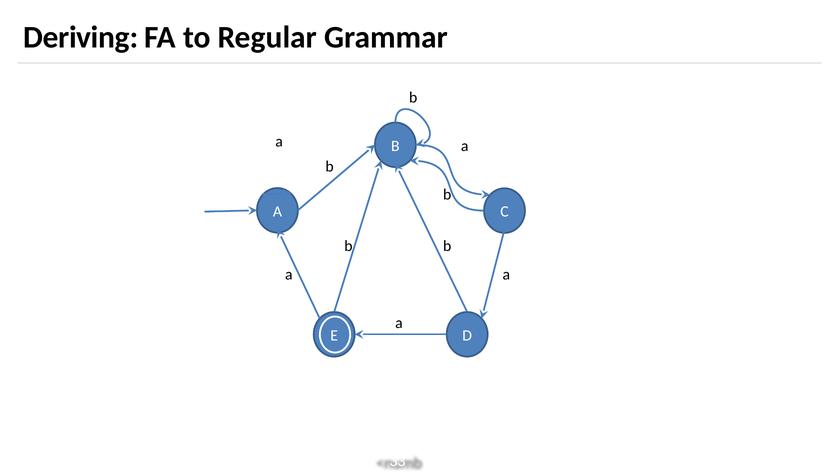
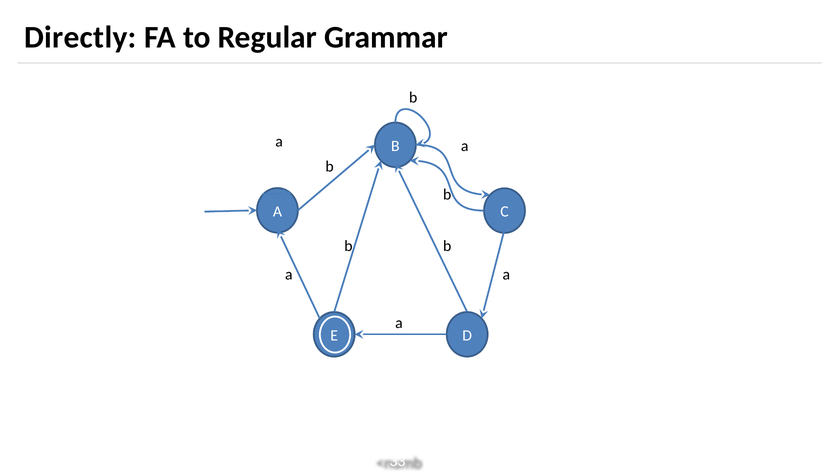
Deriving: Deriving -> Directly
